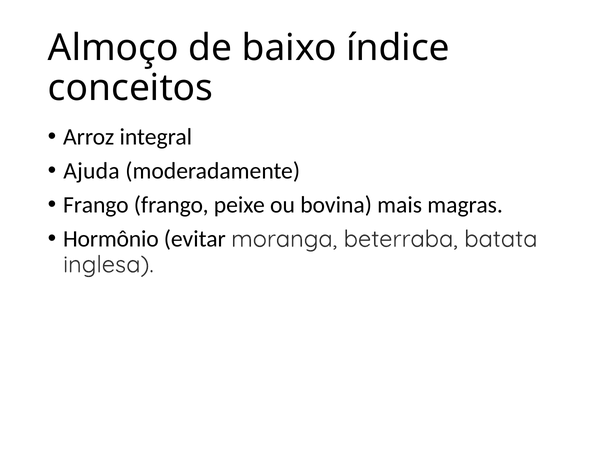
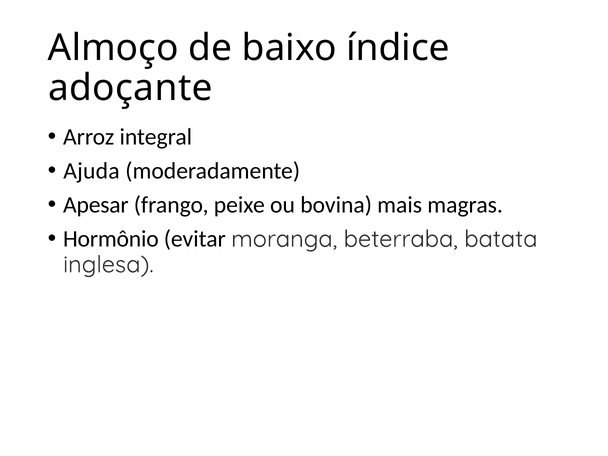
conceitos: conceitos -> adoçante
Frango at (96, 205): Frango -> Apesar
